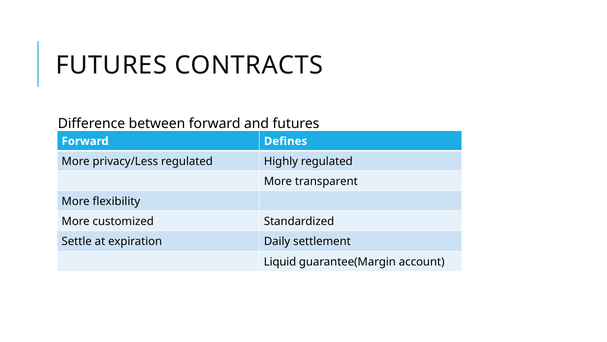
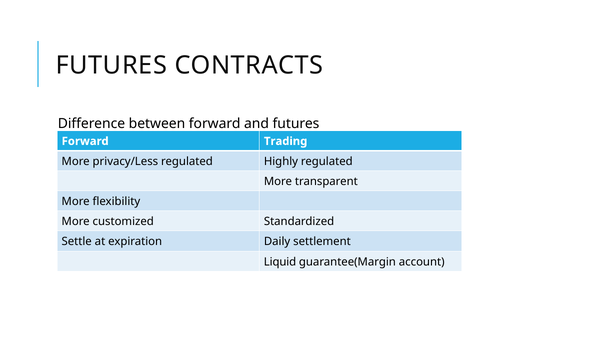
Defines: Defines -> Trading
